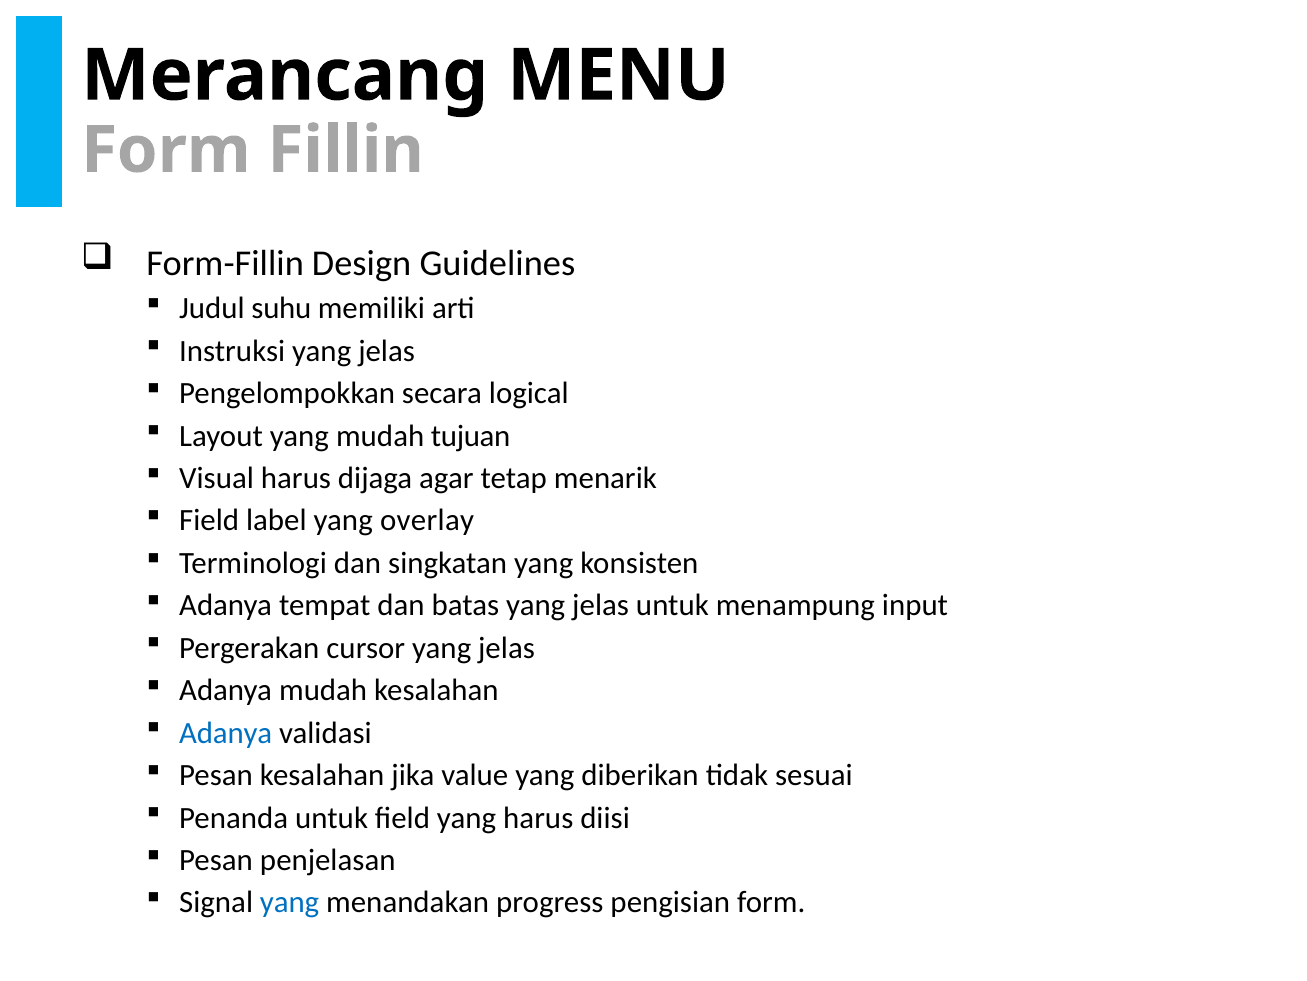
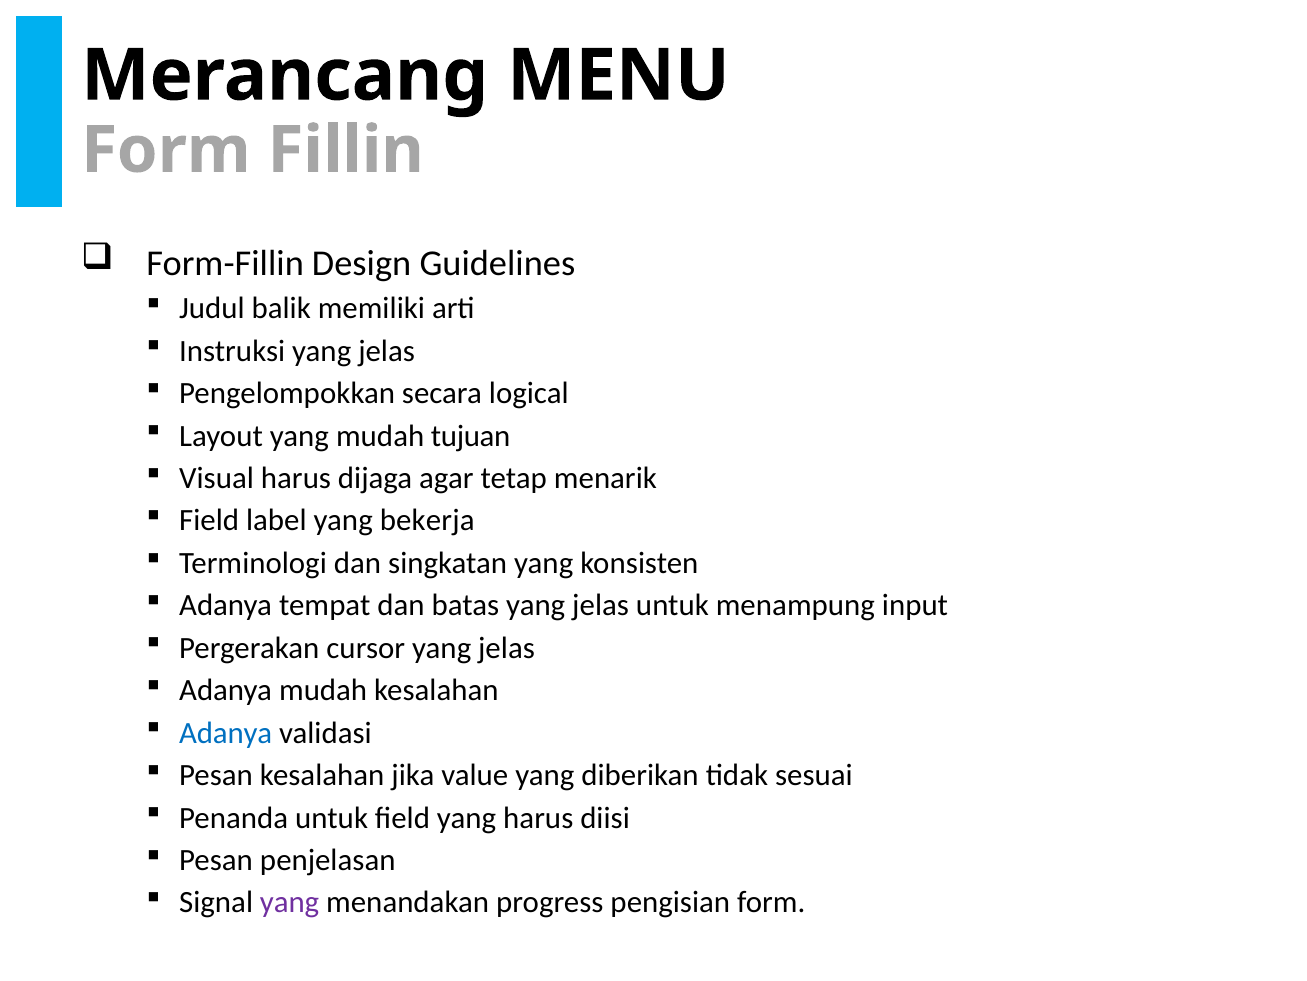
suhu: suhu -> balik
overlay: overlay -> bekerja
yang at (290, 902) colour: blue -> purple
